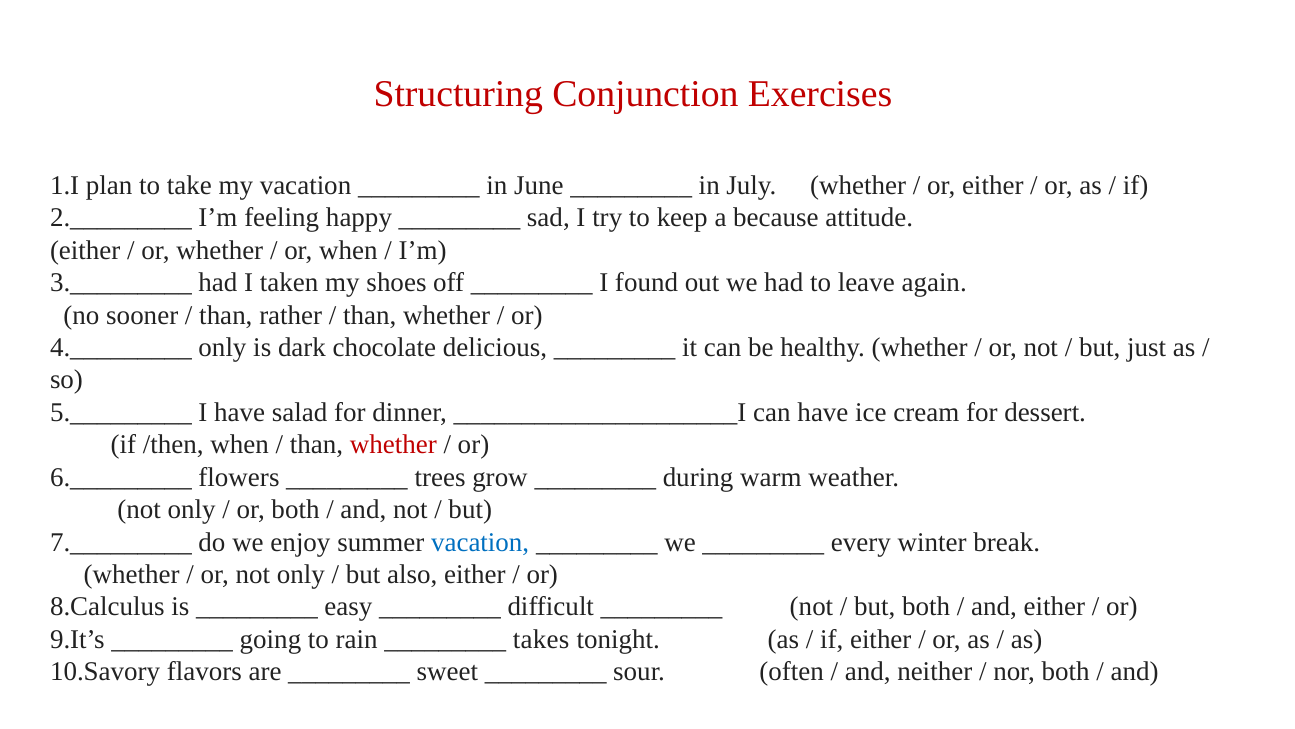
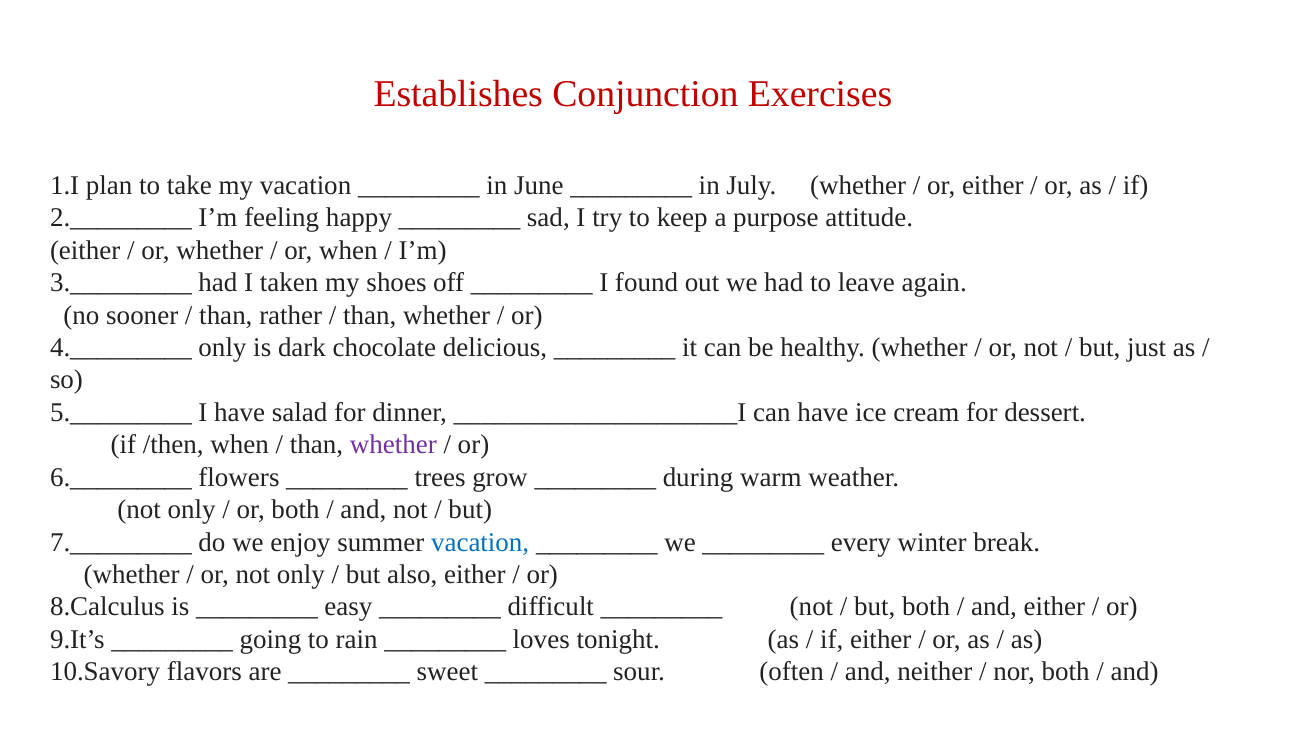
Structuring: Structuring -> Establishes
because: because -> purpose
whether at (393, 445) colour: red -> purple
takes: takes -> loves
